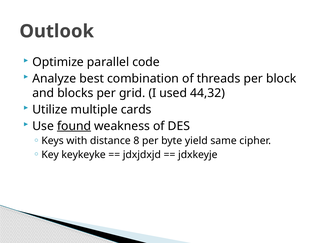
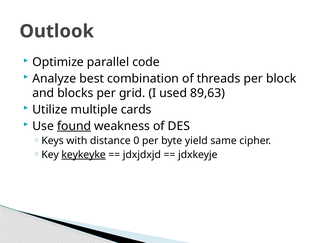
44,32: 44,32 -> 89,63
8: 8 -> 0
keykeyke underline: none -> present
